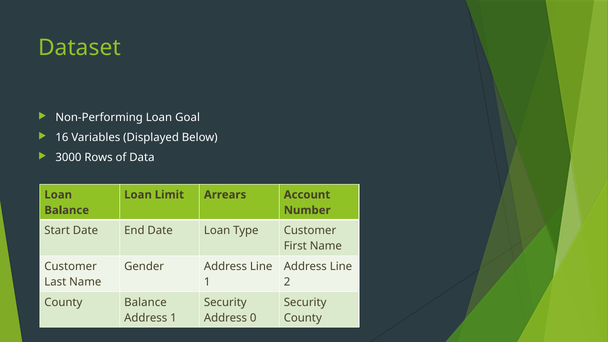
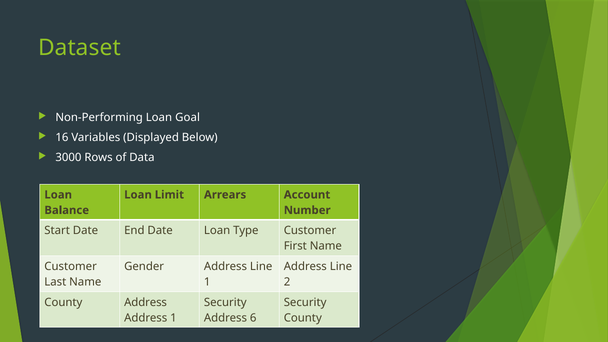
County Balance: Balance -> Address
0: 0 -> 6
